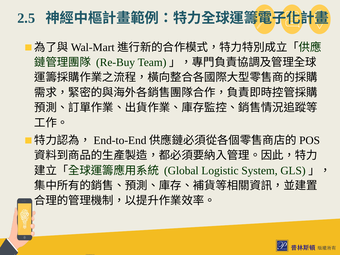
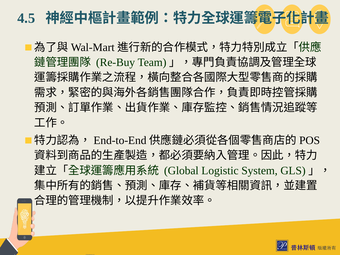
2.5: 2.5 -> 4.5
